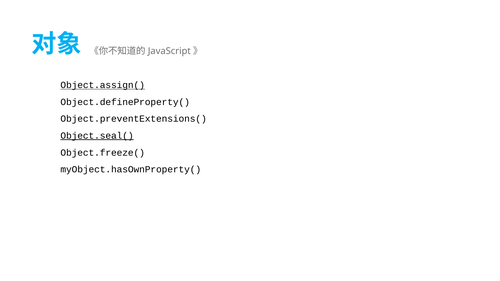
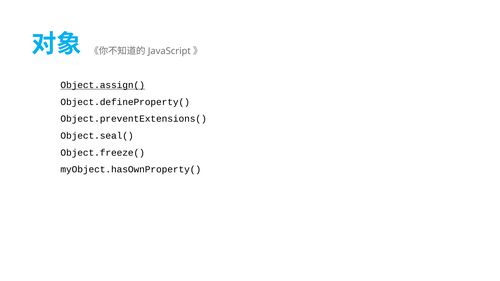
Object.seal( underline: present -> none
